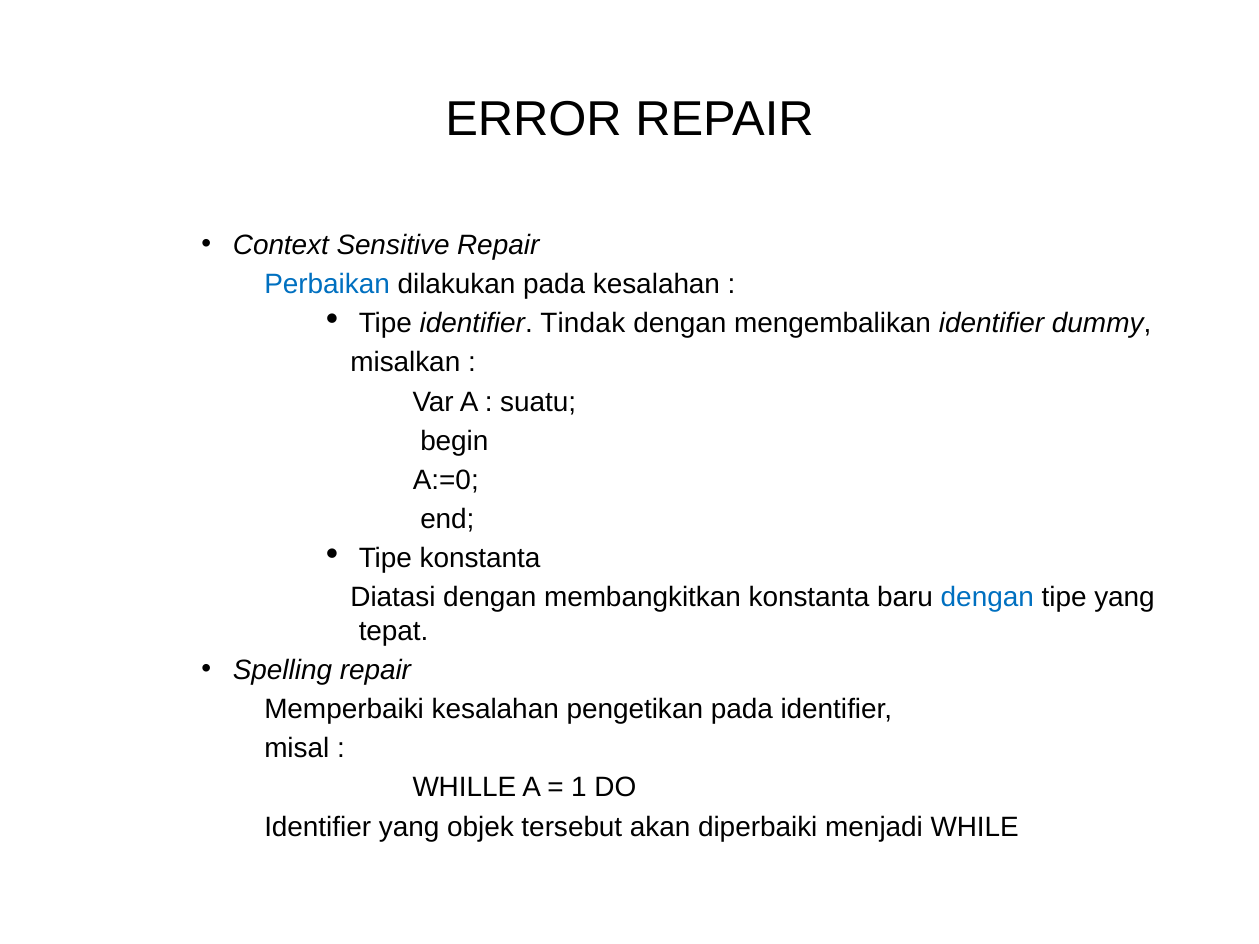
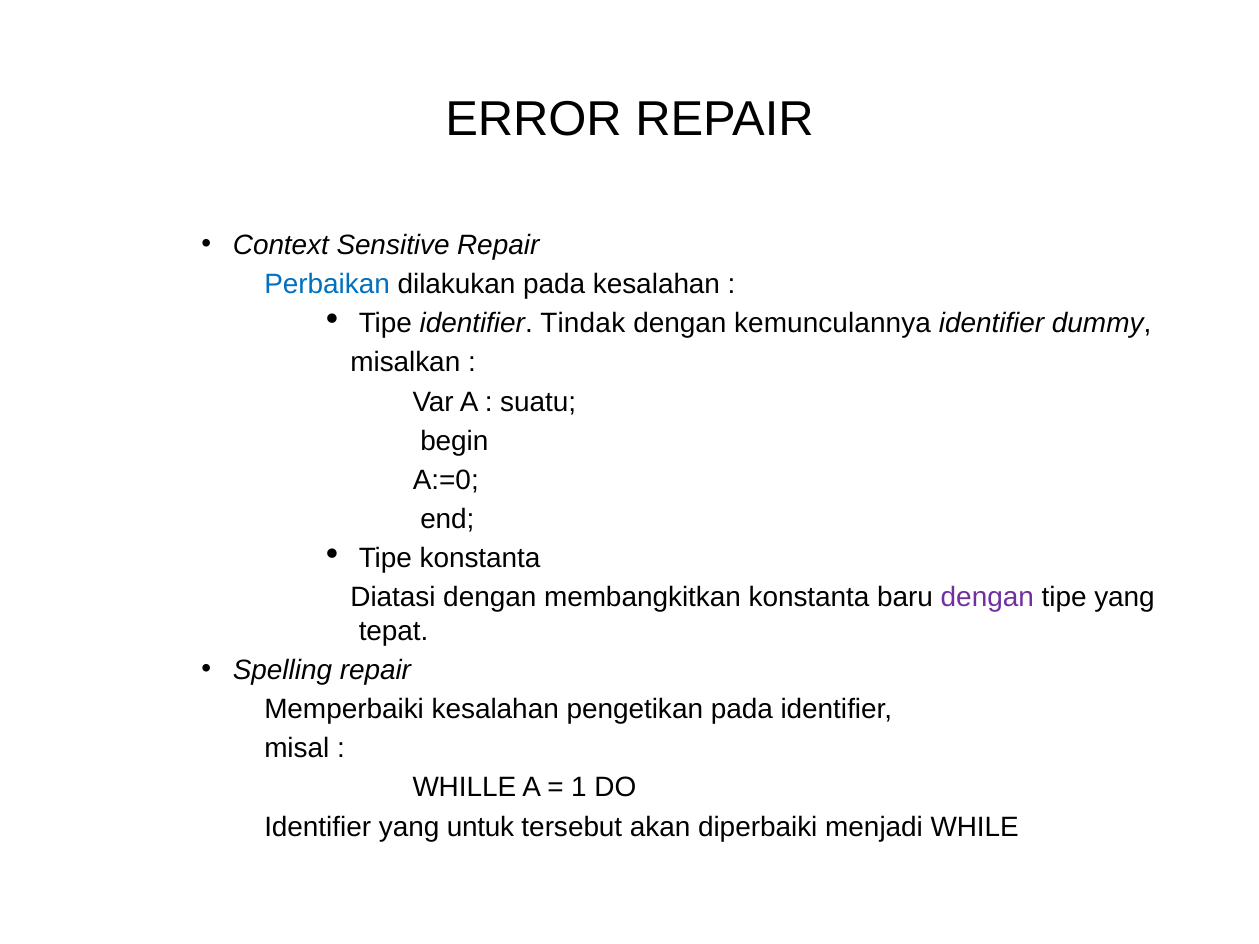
mengembalikan: mengembalikan -> kemunculannya
dengan at (987, 598) colour: blue -> purple
objek: objek -> untuk
